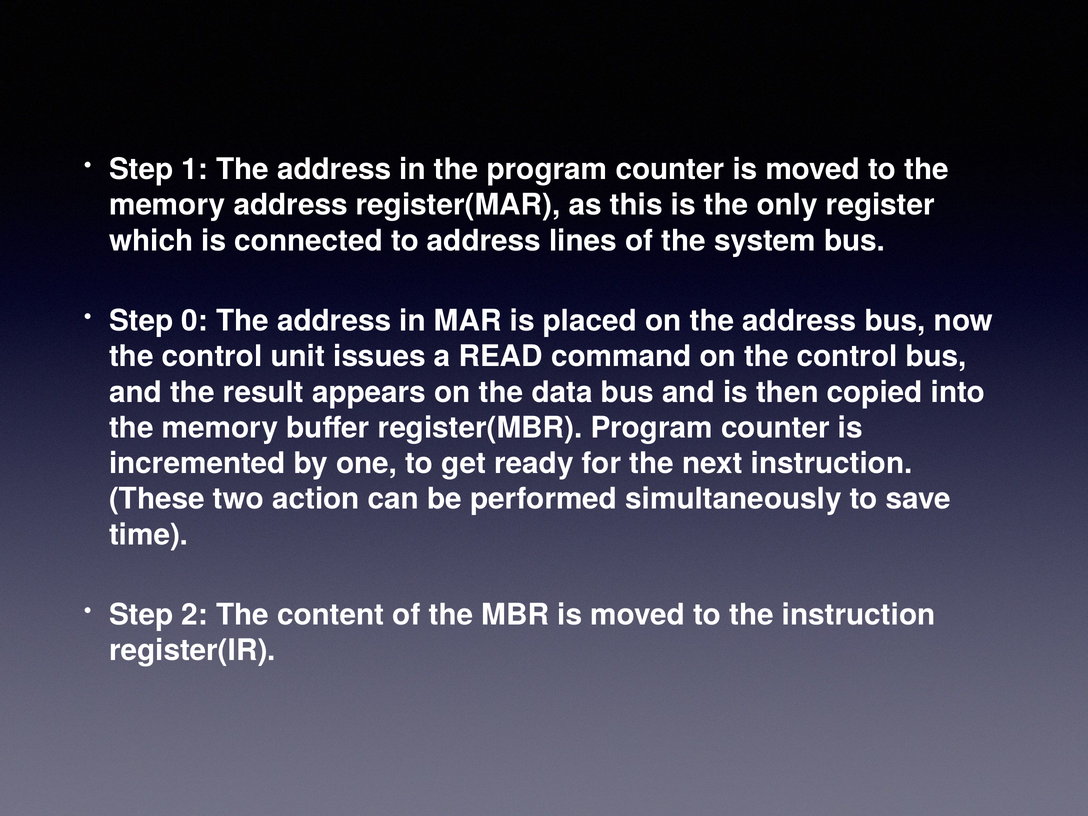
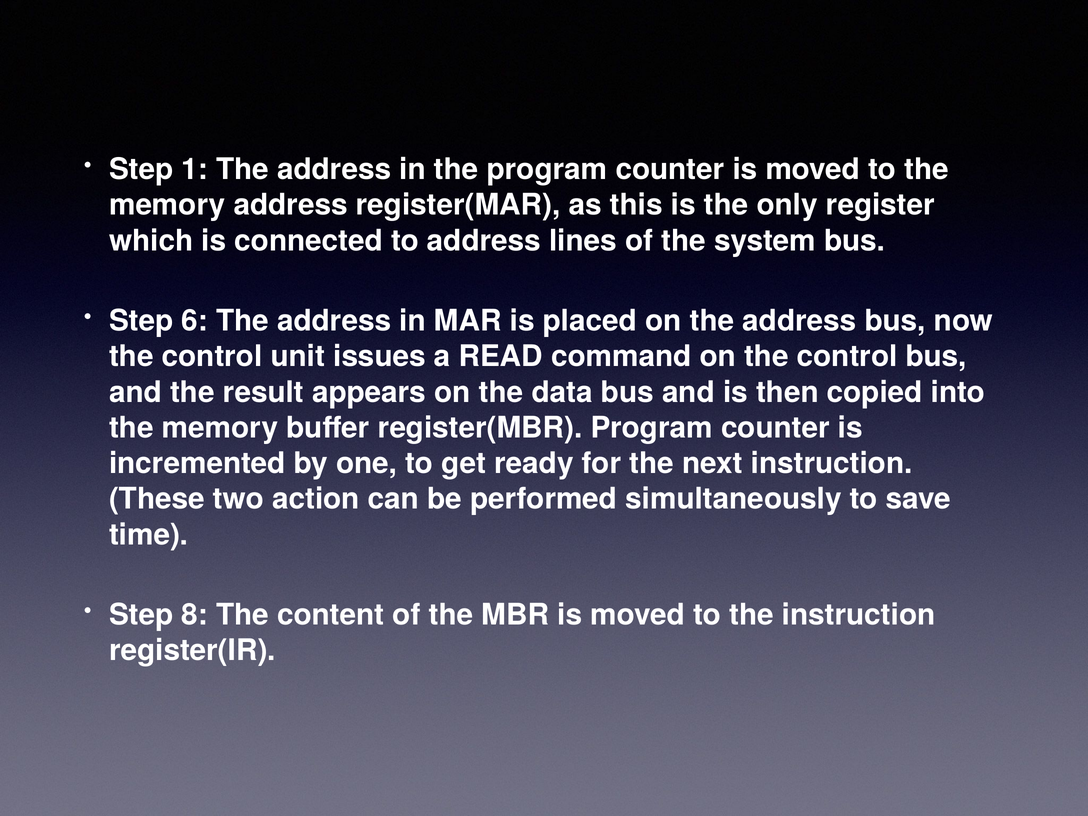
0: 0 -> 6
2: 2 -> 8
